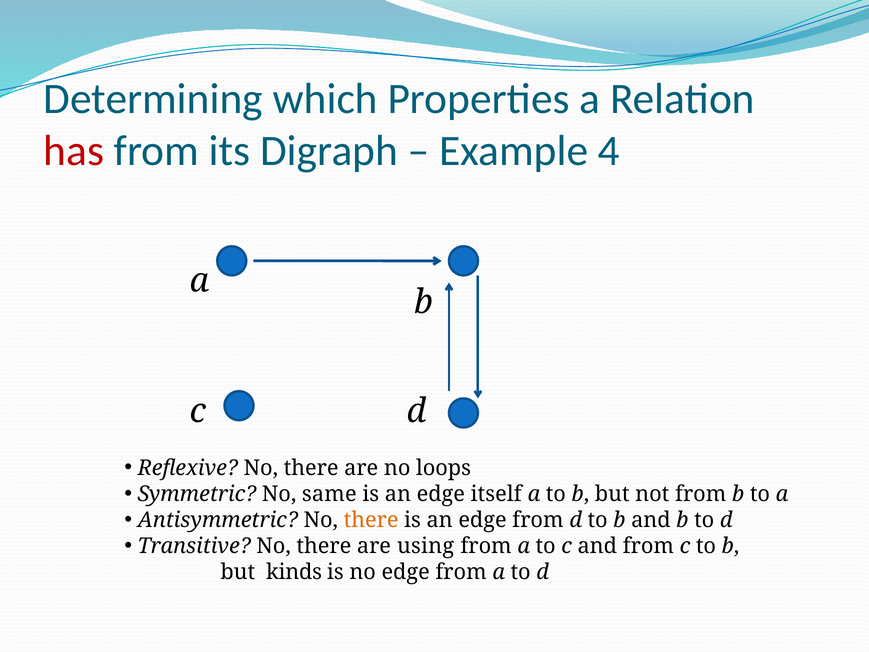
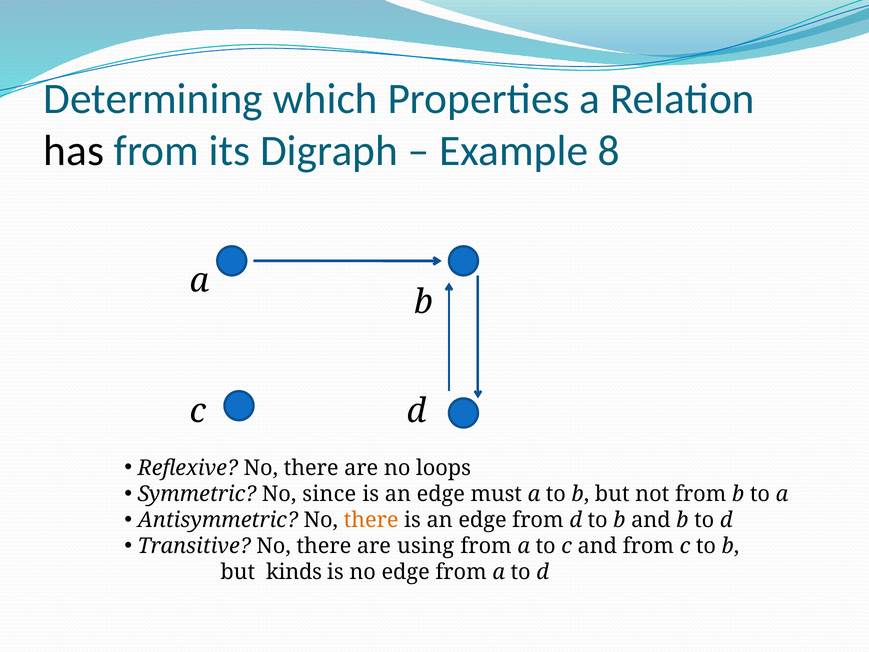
has colour: red -> black
4: 4 -> 8
same: same -> since
itself: itself -> must
